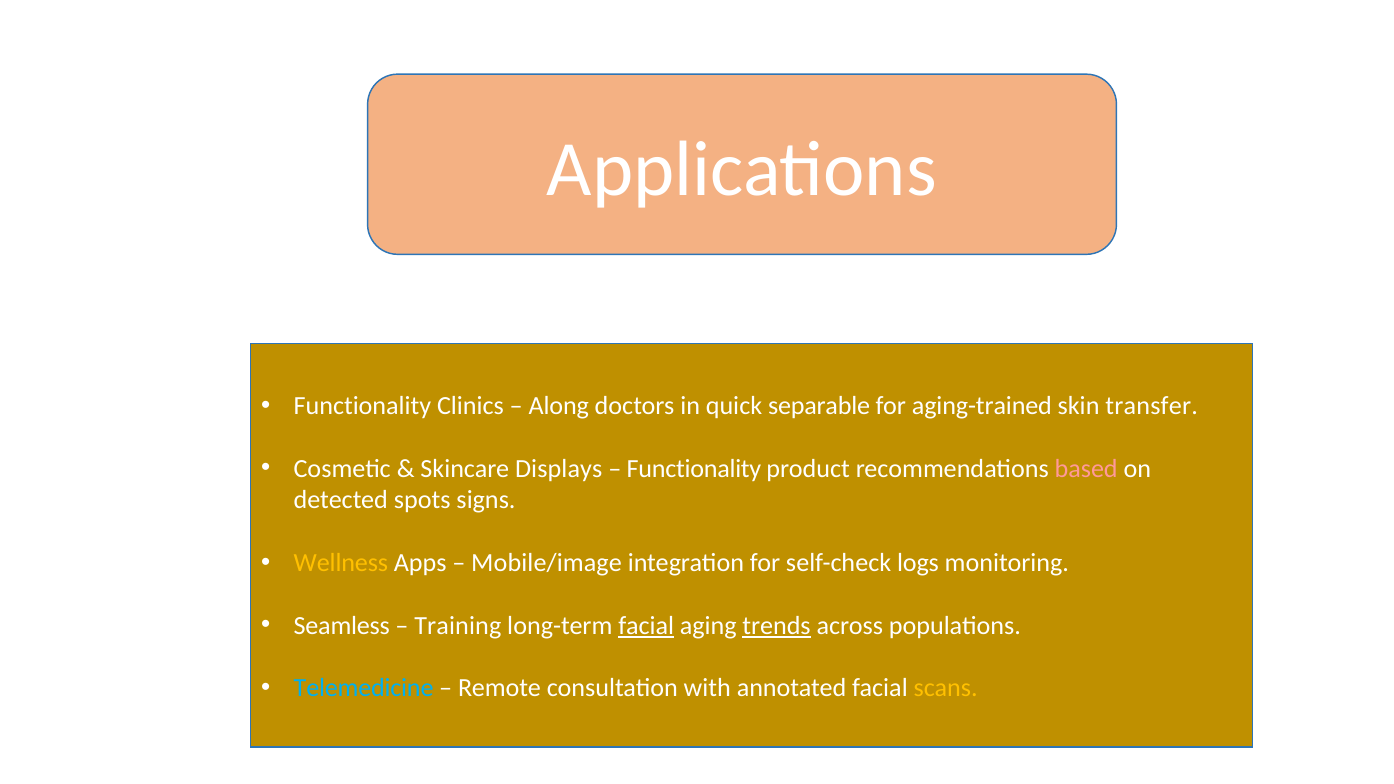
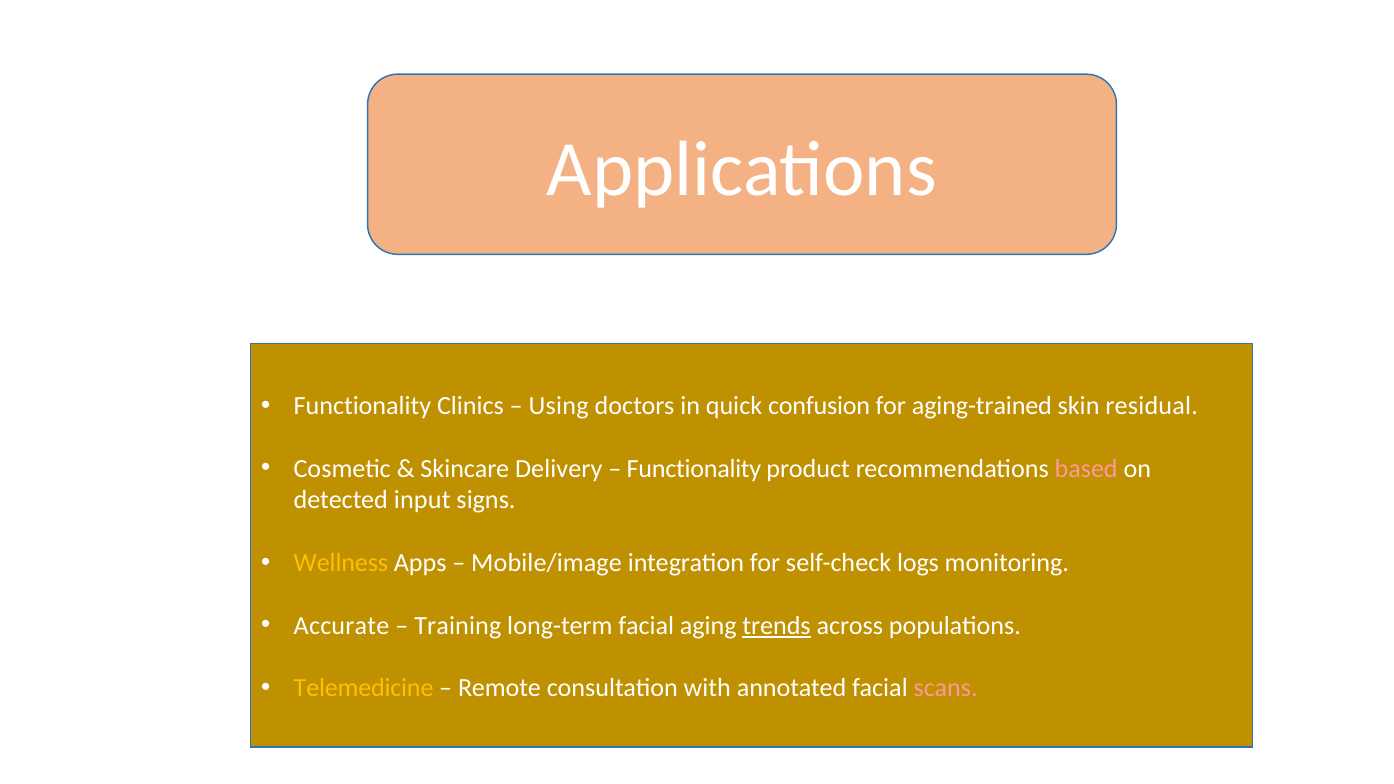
Along: Along -> Using
separable: separable -> confusion
transfer: transfer -> residual
Displays: Displays -> Delivery
spots: spots -> input
Seamless: Seamless -> Accurate
facial at (646, 626) underline: present -> none
Telemedicine colour: light blue -> yellow
scans colour: yellow -> pink
